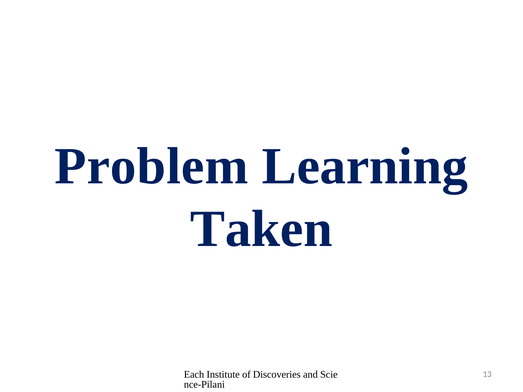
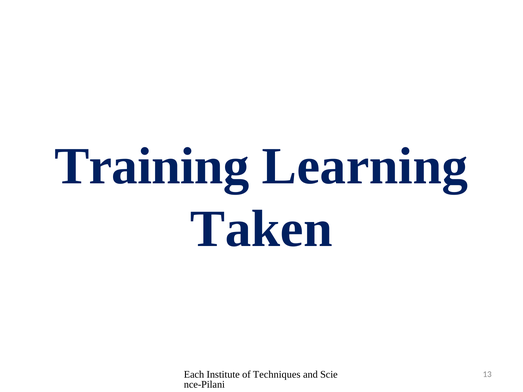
Problem: Problem -> Training
Discoveries: Discoveries -> Techniques
